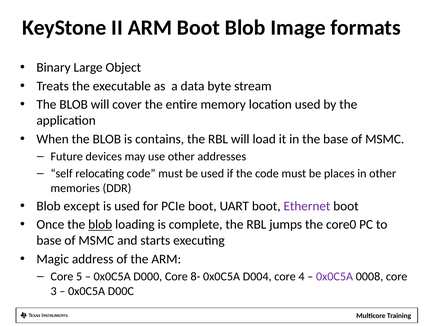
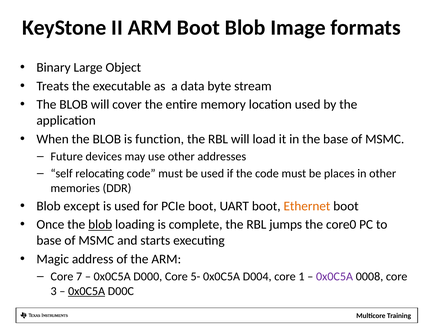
contains: contains -> function
Ethernet colour: purple -> orange
5: 5 -> 7
8-: 8- -> 5-
4: 4 -> 1
0x0C5A at (87, 291) underline: none -> present
